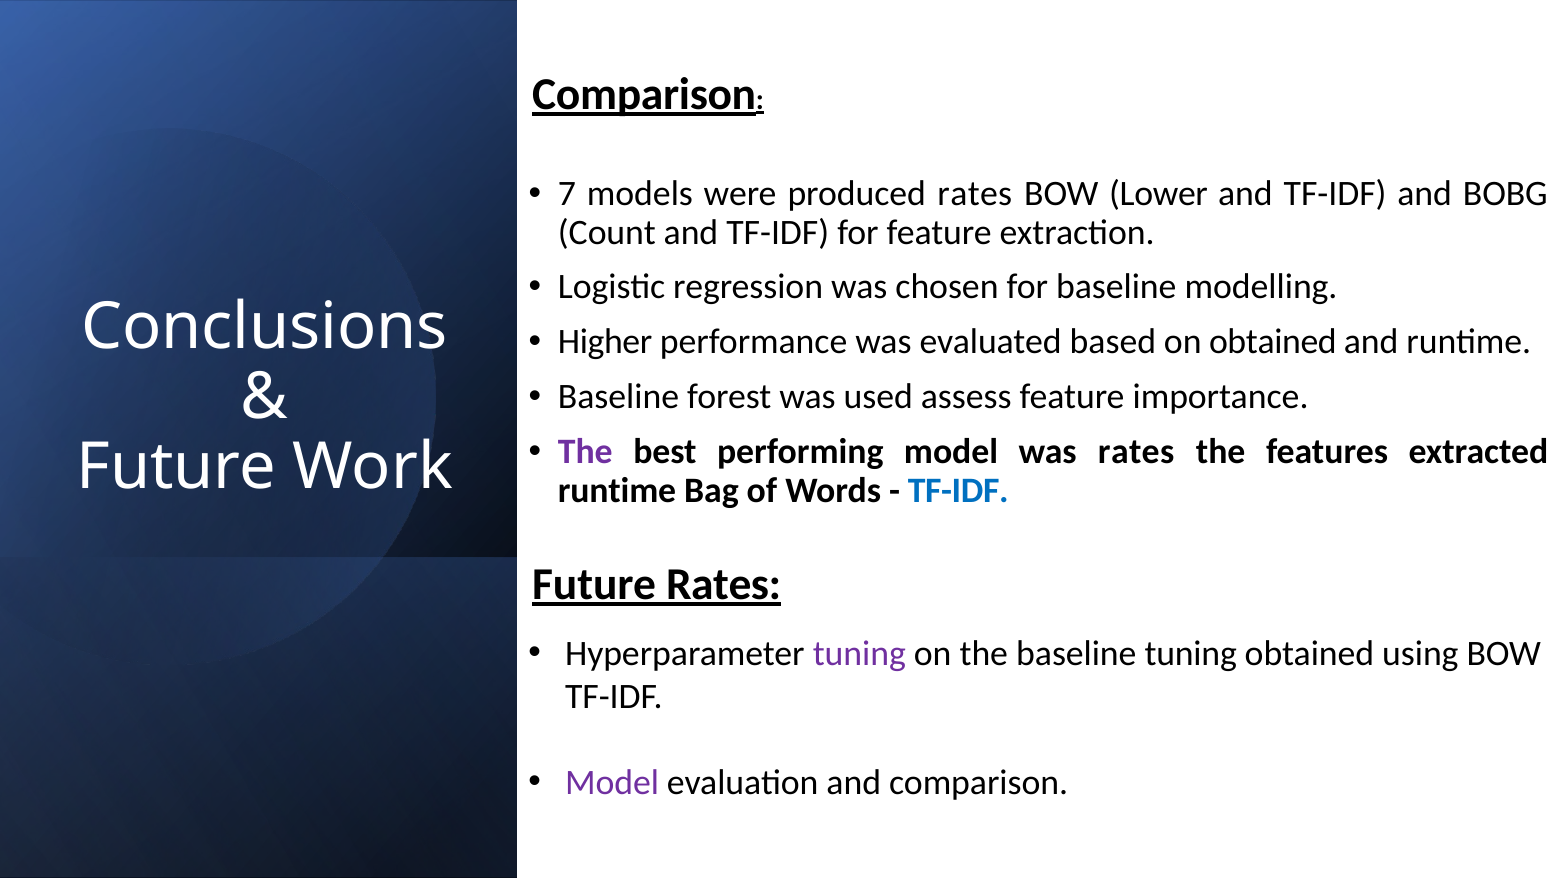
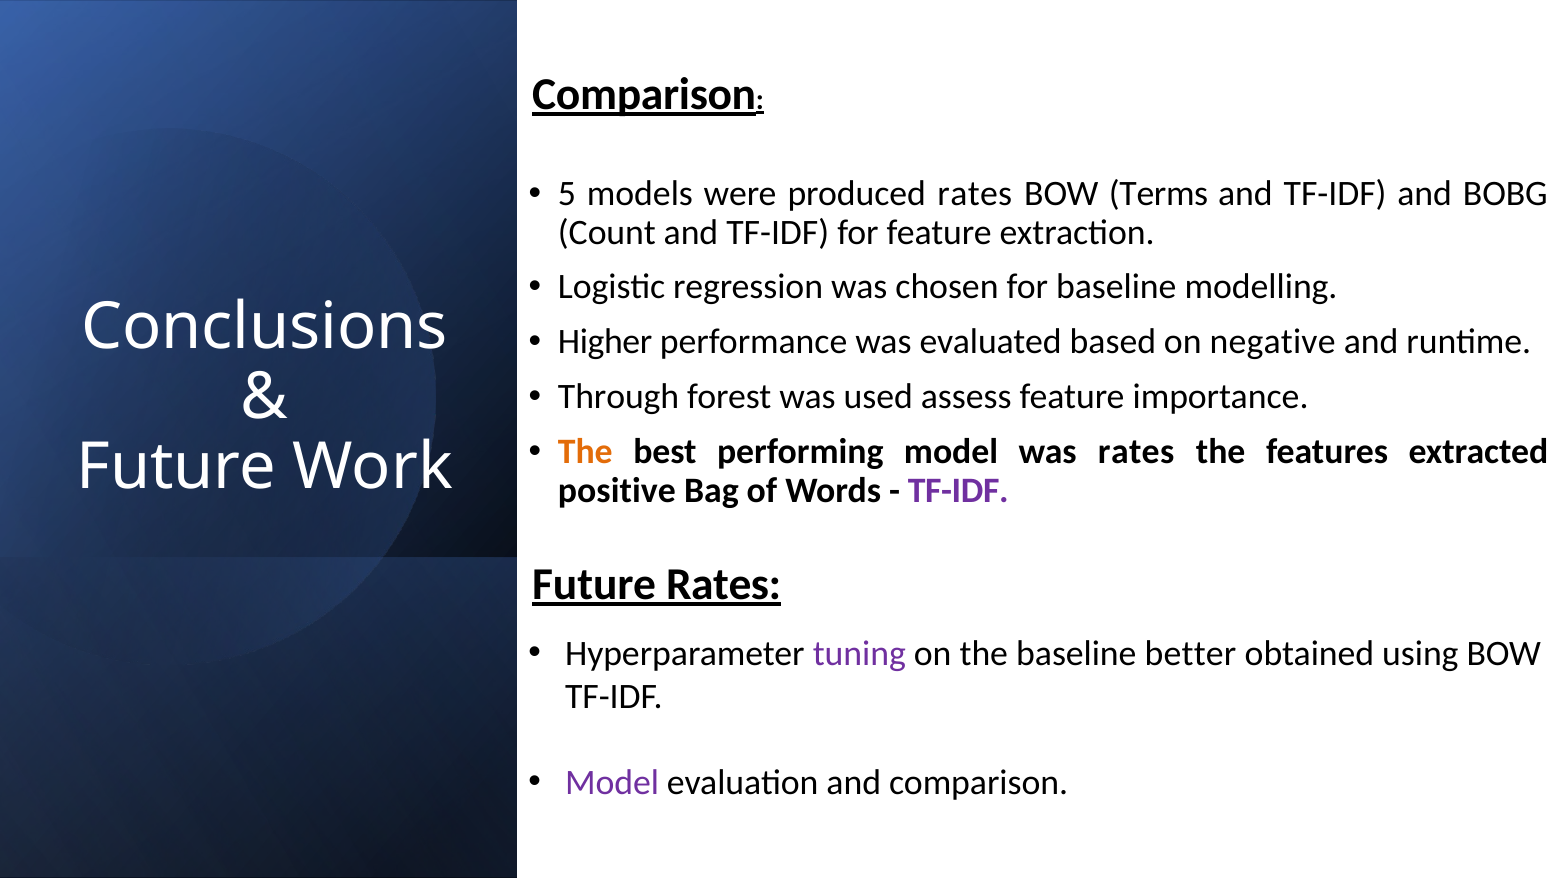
7: 7 -> 5
Lower: Lower -> Terms
on obtained: obtained -> negative
Baseline at (619, 397): Baseline -> Through
The at (585, 452) colour: purple -> orange
runtime at (617, 490): runtime -> positive
TF-IDF at (958, 490) colour: blue -> purple
baseline tuning: tuning -> better
